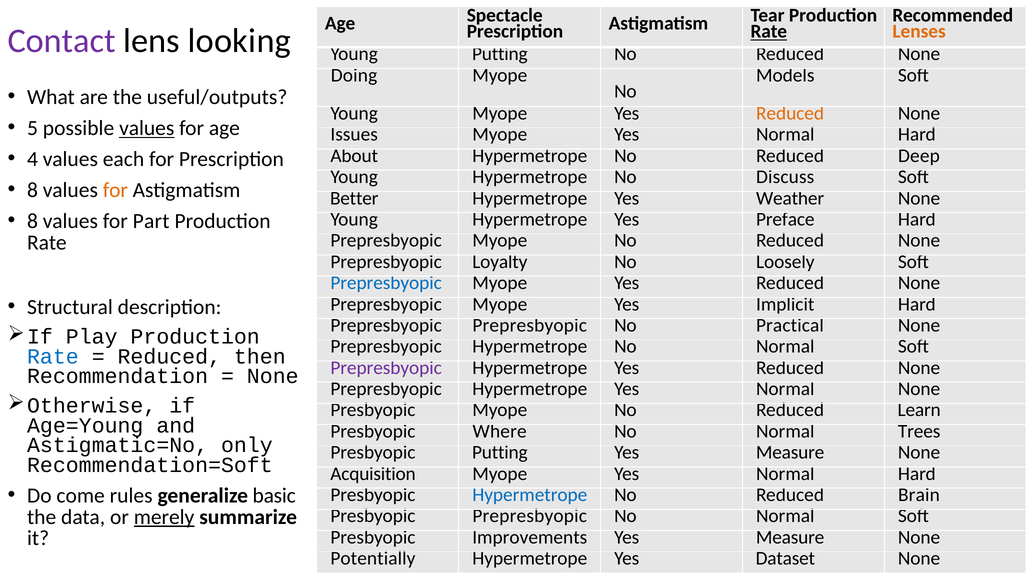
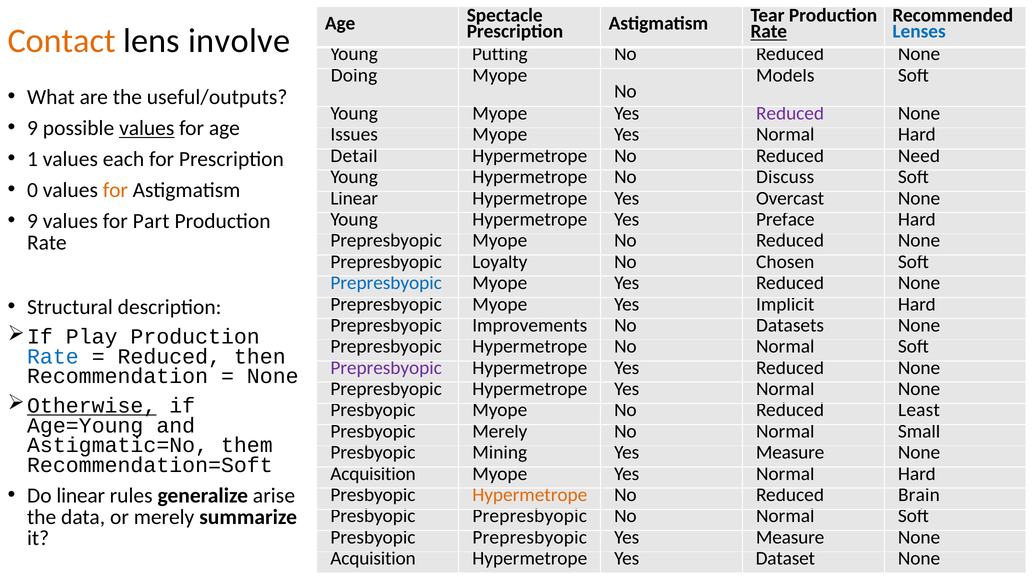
Lenses colour: orange -> blue
Contact colour: purple -> orange
looking: looking -> involve
Reduced at (790, 113) colour: orange -> purple
5 at (33, 128): 5 -> 9
4: 4 -> 1
About: About -> Detail
Deep: Deep -> Need
8 at (33, 190): 8 -> 0
Better at (354, 198): Better -> Linear
Weather: Weather -> Overcast
8 at (33, 221): 8 -> 9
Loosely: Loosely -> Chosen
Prepresbyopic Prepresbyopic: Prepresbyopic -> Improvements
Practical: Practical -> Datasets
Otherwise underline: none -> present
Learn: Learn -> Least
Presbyopic Where: Where -> Merely
Trees: Trees -> Small
only: only -> them
Presbyopic Putting: Putting -> Mining
Do come: come -> linear
basic: basic -> arise
Hypermetrope at (530, 494) colour: blue -> orange
merely at (164, 517) underline: present -> none
Improvements at (530, 537): Improvements -> Prepresbyopic
Potentially at (373, 558): Potentially -> Acquisition
